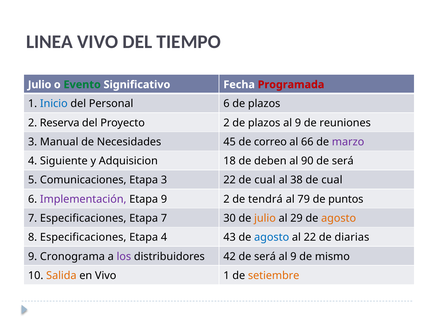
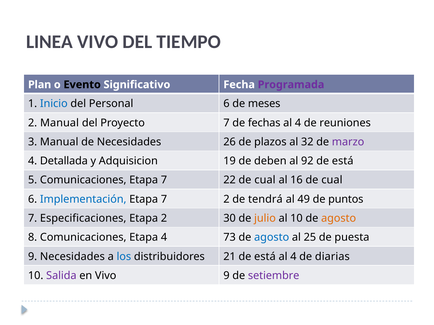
Julio at (40, 85): Julio -> Plan
Evento colour: green -> black
Programada colour: red -> purple
6 de plazos: plazos -> meses
2 Reserva: Reserva -> Manual
Proyecto 2: 2 -> 7
plazos at (264, 123): plazos -> fechas
9 at (298, 123): 9 -> 4
45: 45 -> 26
correo: correo -> plazos
66: 66 -> 32
Siguiente: Siguiente -> Detallada
18: 18 -> 19
90: 90 -> 92
será at (343, 161): será -> está
3 at (164, 180): 3 -> 7
38: 38 -> 16
Implementación colour: purple -> blue
9 at (164, 199): 9 -> 7
79: 79 -> 49
Etapa 7: 7 -> 2
al 29: 29 -> 10
8 Especificaciones: Especificaciones -> Comunicaciones
43: 43 -> 73
al 22: 22 -> 25
diarias: diarias -> puesta
9 Cronograma: Cronograma -> Necesidades
los colour: purple -> blue
42: 42 -> 21
será at (265, 257): será -> está
9 at (293, 257): 9 -> 4
mismo: mismo -> diarias
Salida colour: orange -> purple
Vivo 1: 1 -> 9
setiembre colour: orange -> purple
